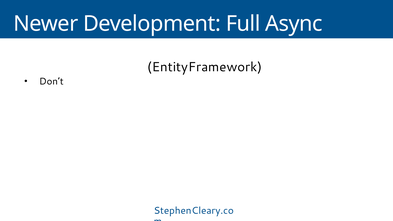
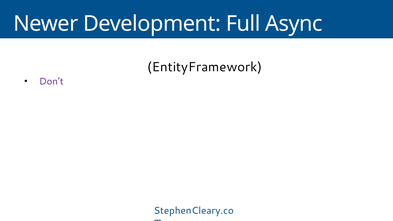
Don’t colour: black -> purple
